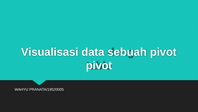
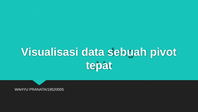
pivot at (99, 65): pivot -> tepat
